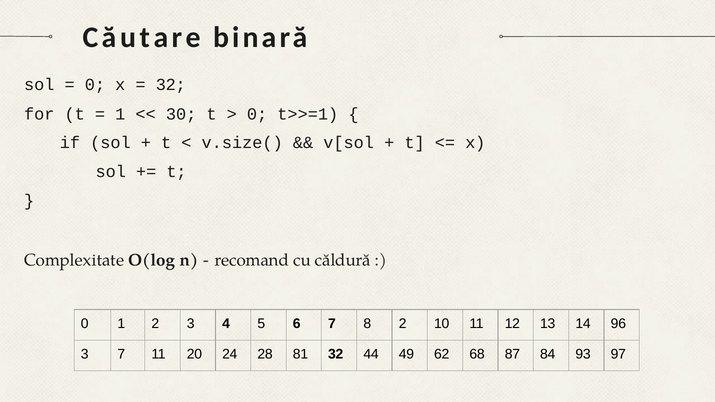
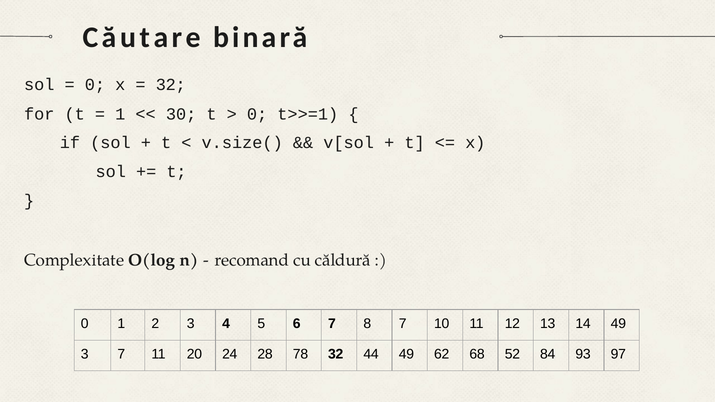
8 2: 2 -> 7
14 96: 96 -> 49
81: 81 -> 78
87: 87 -> 52
